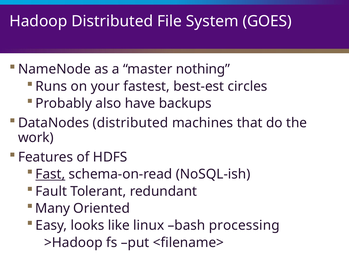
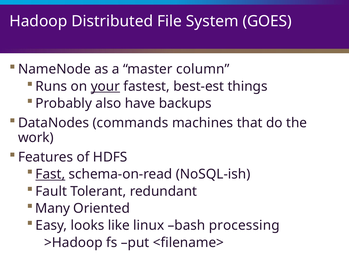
nothing: nothing -> column
your underline: none -> present
circles: circles -> things
DataNodes distributed: distributed -> commands
